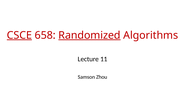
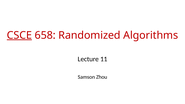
Randomized underline: present -> none
